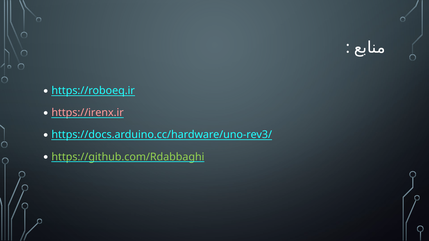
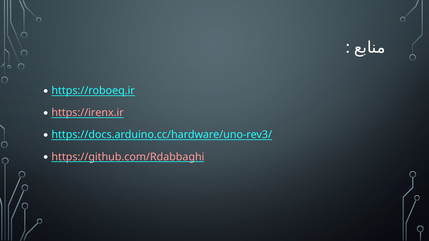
https://github.com/Rdabbaghi colour: light green -> pink
